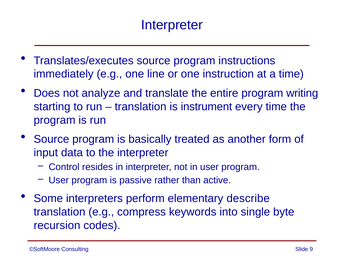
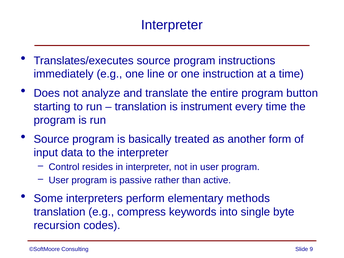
writing: writing -> button
describe: describe -> methods
